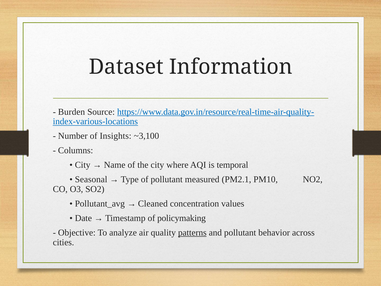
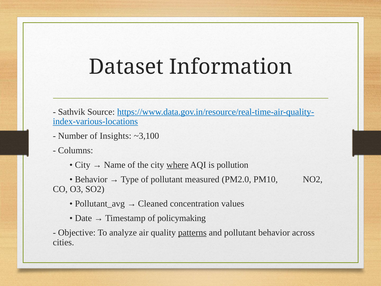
Burden: Burden -> Sathvik
where underline: none -> present
temporal: temporal -> pollution
Seasonal at (91, 179): Seasonal -> Behavior
PM2.1: PM2.1 -> PM2.0
